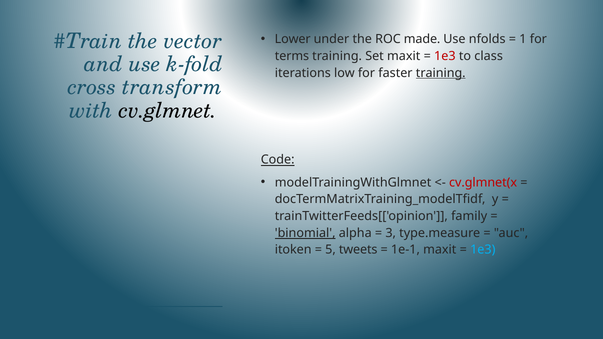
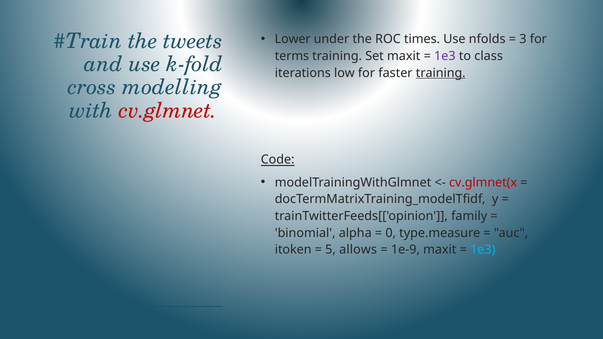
made: made -> times
1: 1 -> 3
vector: vector -> tweets
1e3 at (445, 56) colour: red -> purple
transform: transform -> modelling
cv.glmnet colour: black -> red
binomial underline: present -> none
3: 3 -> 0
tweets: tweets -> allows
1e-1: 1e-1 -> 1e-9
